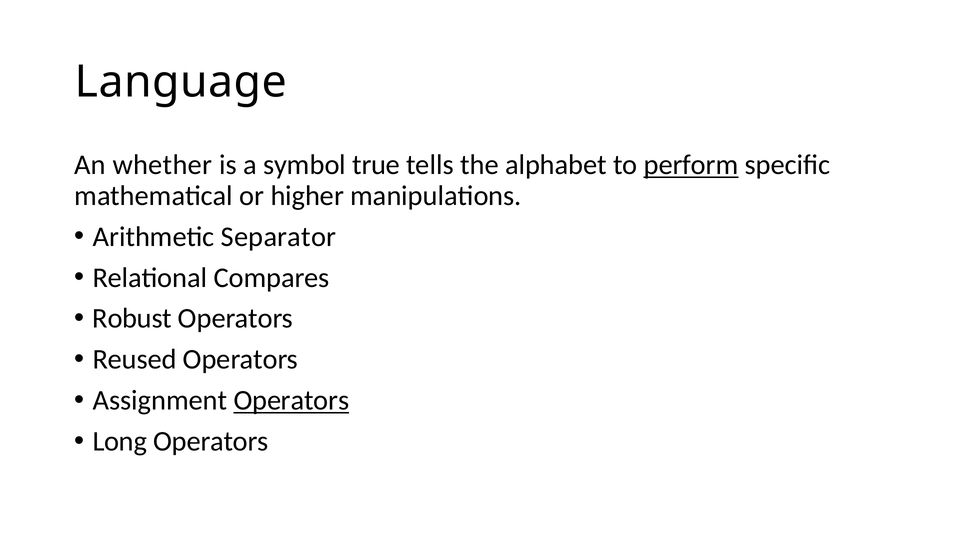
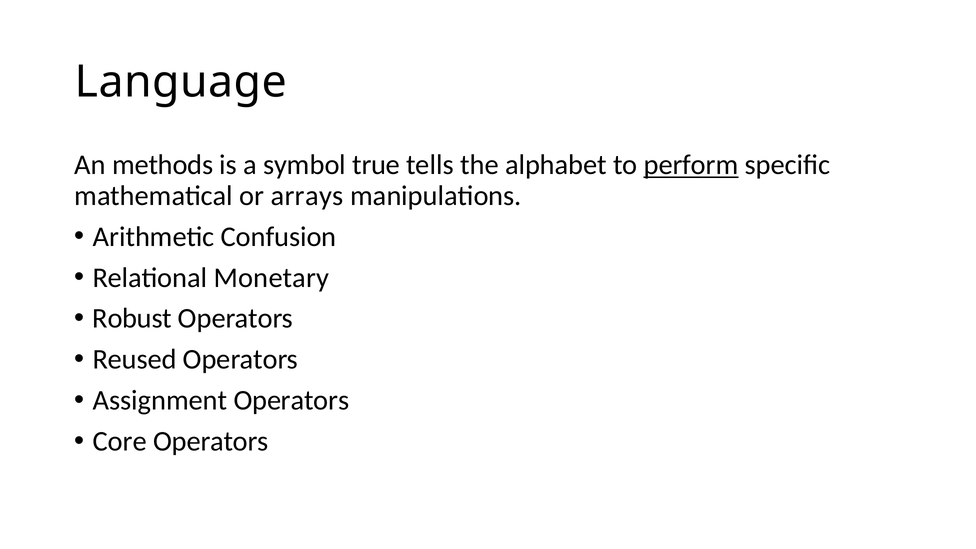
whether: whether -> methods
higher: higher -> arrays
Separator: Separator -> Confusion
Compares: Compares -> Monetary
Operators at (291, 400) underline: present -> none
Long: Long -> Core
